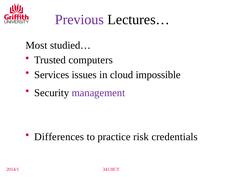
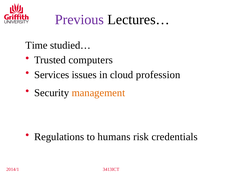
Most: Most -> Time
impossible: impossible -> profession
management colour: purple -> orange
Differences: Differences -> Regulations
practice: practice -> humans
